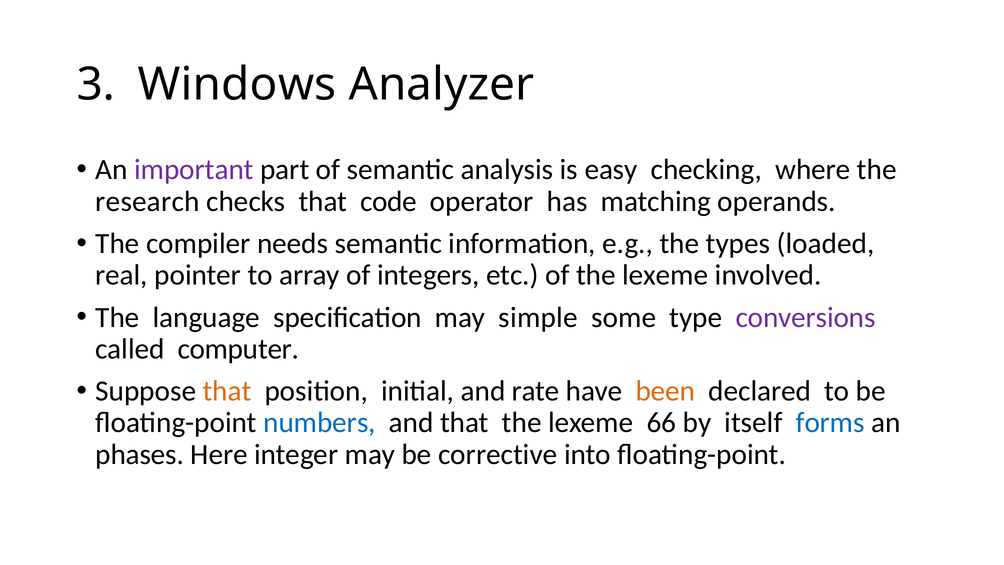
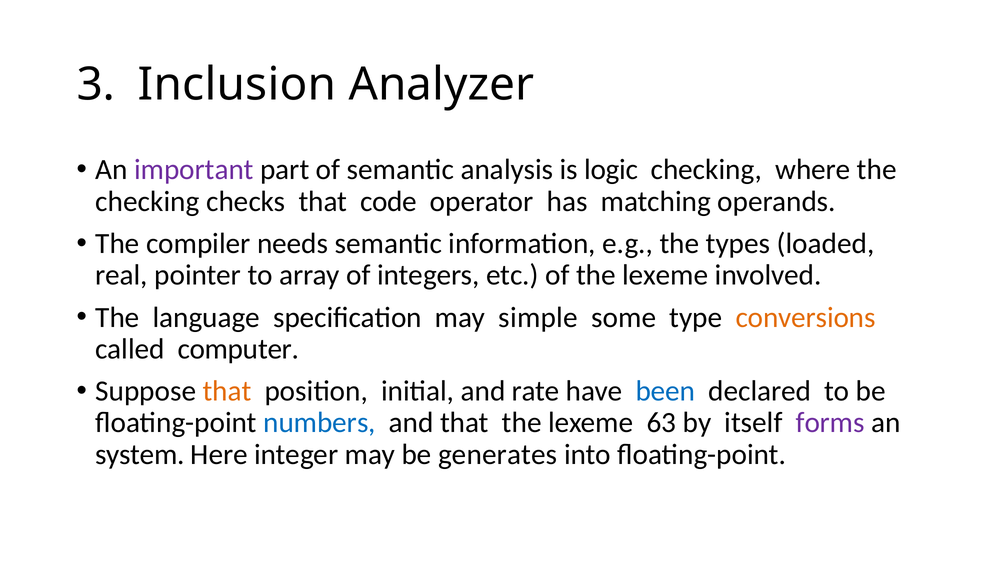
Windows: Windows -> Inclusion
easy: easy -> logic
research at (147, 201): research -> checking
conversions colour: purple -> orange
been colour: orange -> blue
66: 66 -> 63
forms colour: blue -> purple
phases: phases -> system
corrective: corrective -> generates
